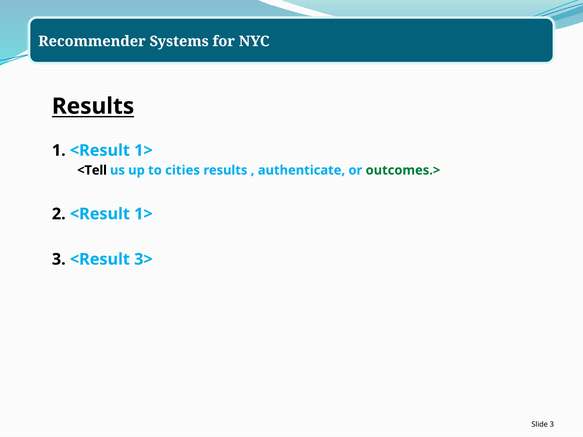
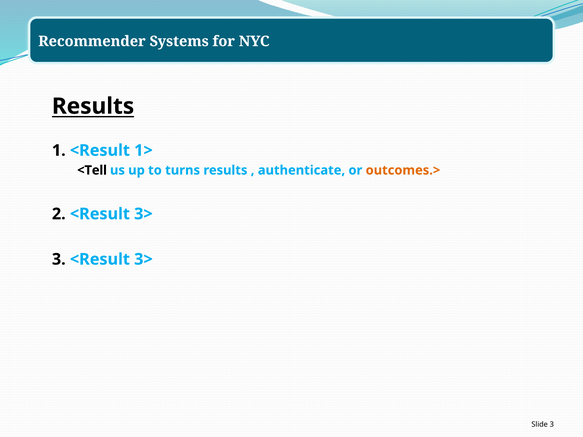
cities: cities -> turns
outcomes.> colour: green -> orange
2 <Result 1>: 1> -> 3>
